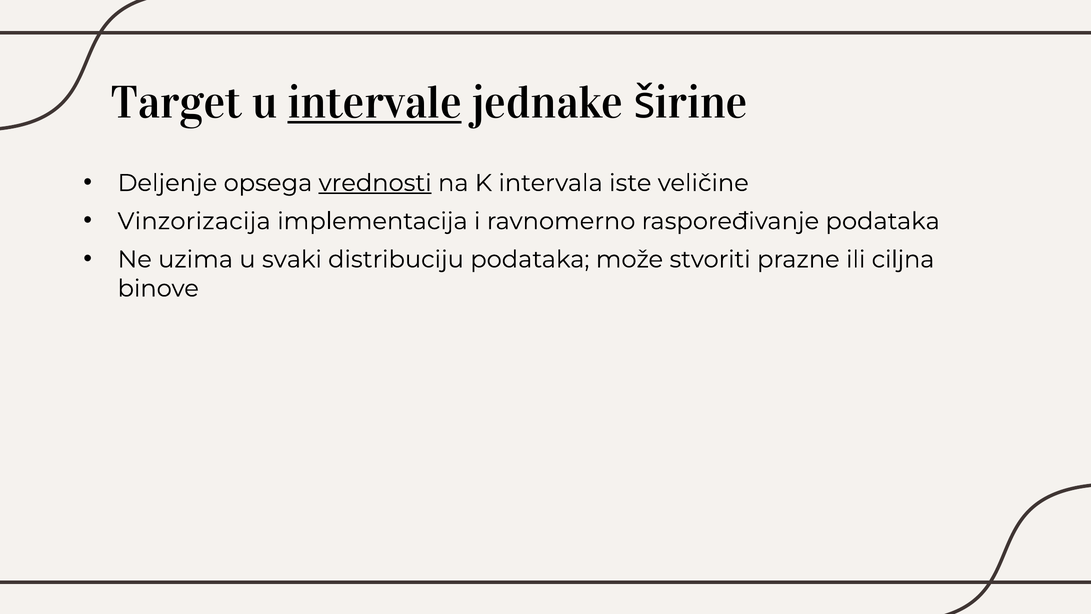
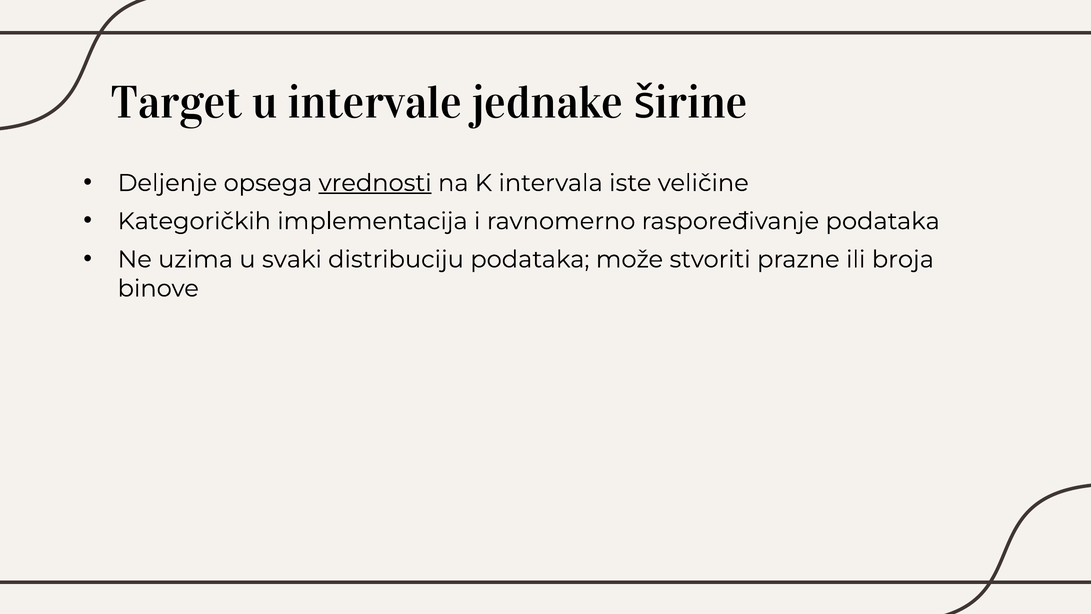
intervale underline: present -> none
Vinzorizacija: Vinzorizacija -> Kategoričkih
ciljna: ciljna -> broja
